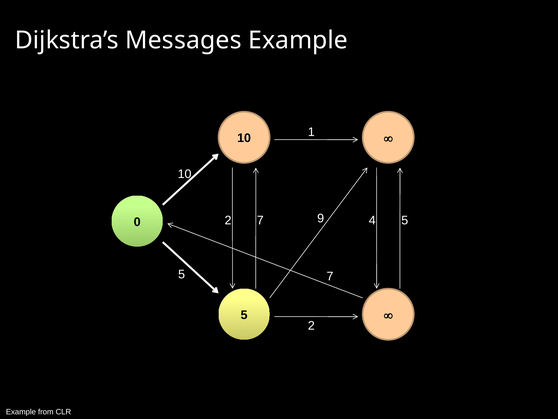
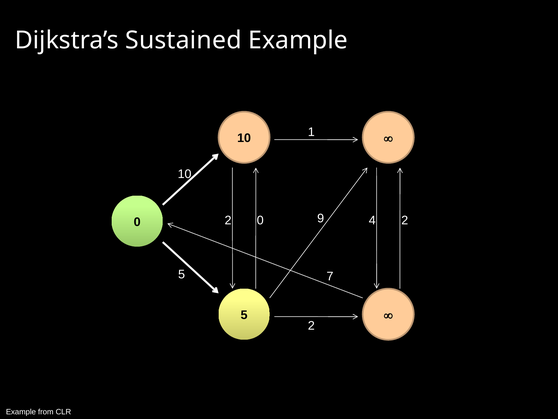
Messages: Messages -> Sustained
2 7: 7 -> 0
4 5: 5 -> 2
